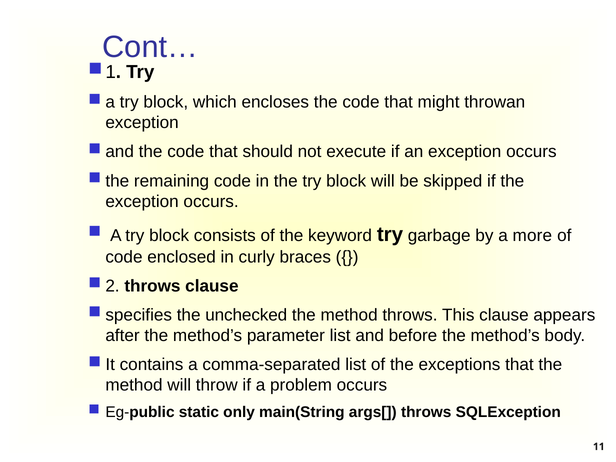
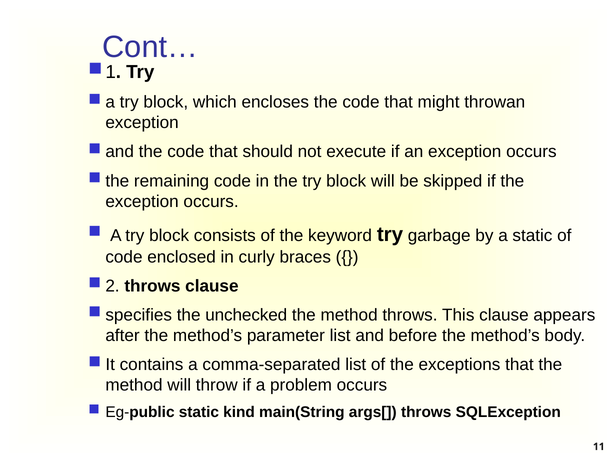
a more: more -> static
only: only -> kind
